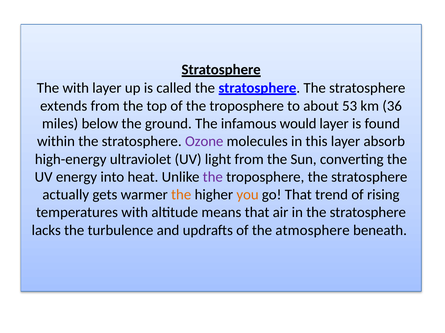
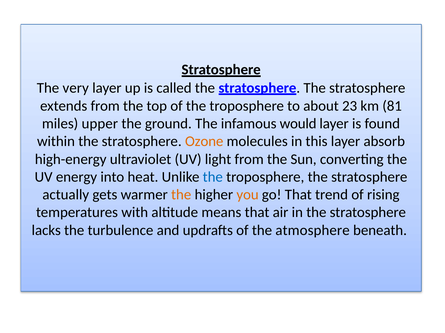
The with: with -> very
53: 53 -> 23
36: 36 -> 81
below: below -> upper
Ozone colour: purple -> orange
the at (213, 177) colour: purple -> blue
